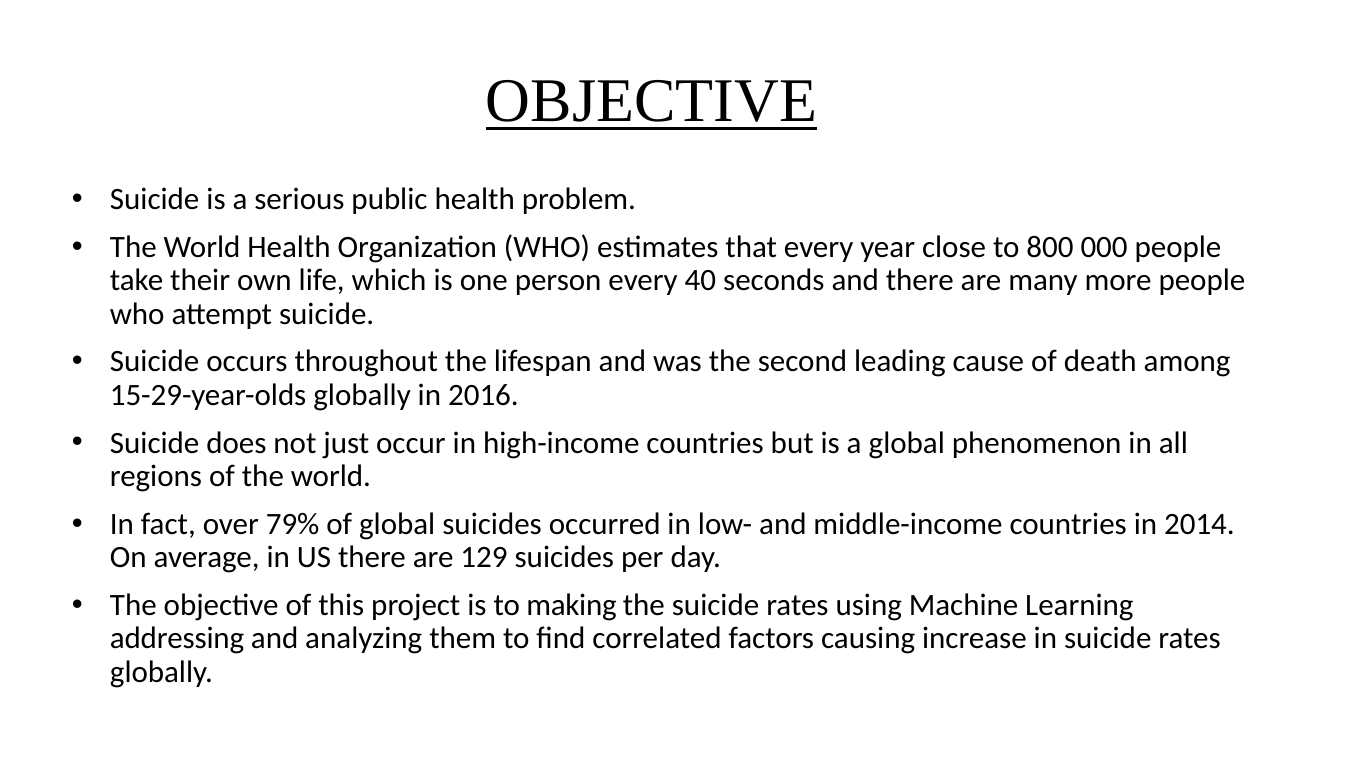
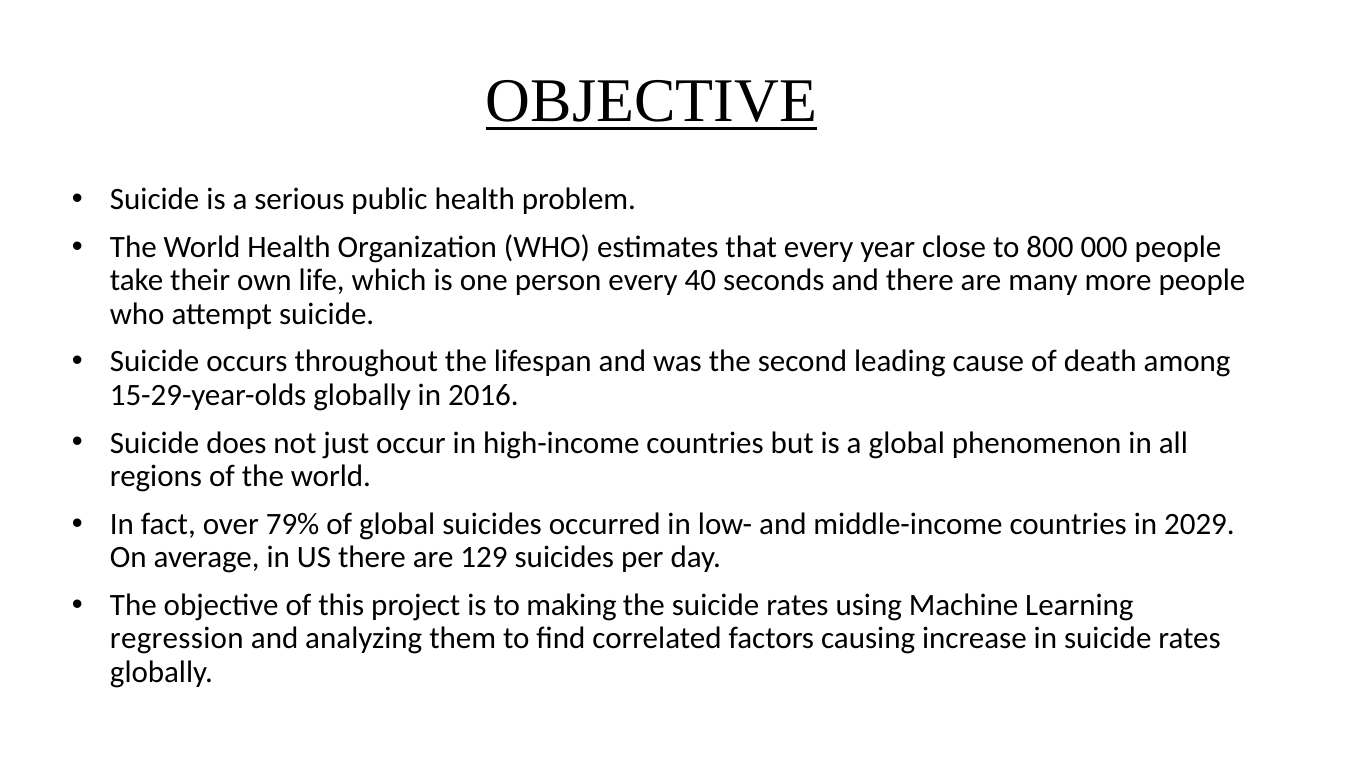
2014: 2014 -> 2029
addressing: addressing -> regression
